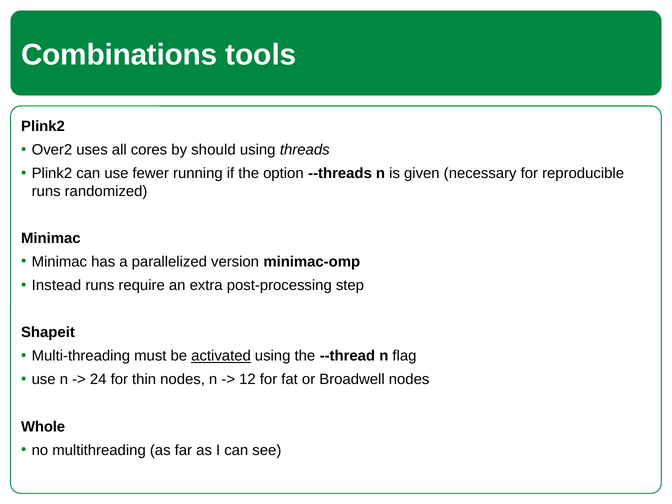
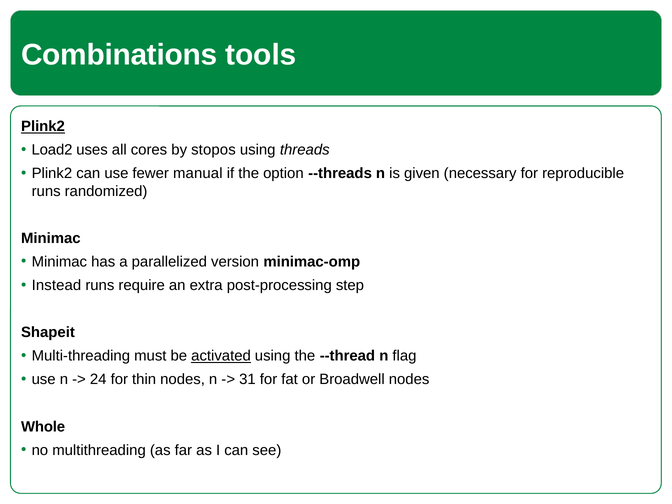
Plink2 at (43, 126) underline: none -> present
Over2: Over2 -> Load2
should: should -> stopos
running: running -> manual
12: 12 -> 31
